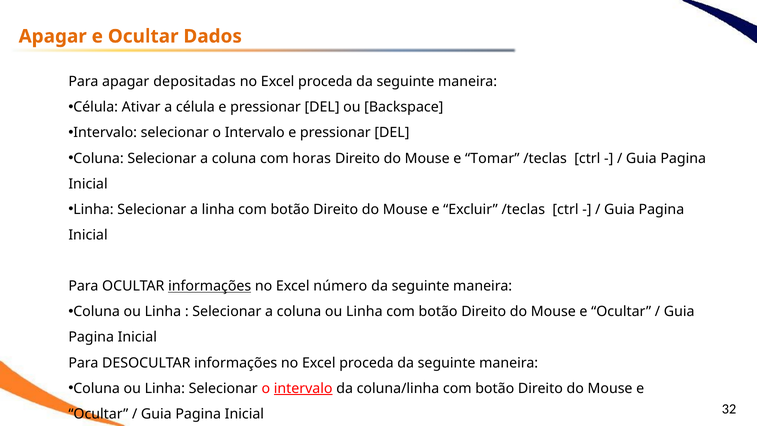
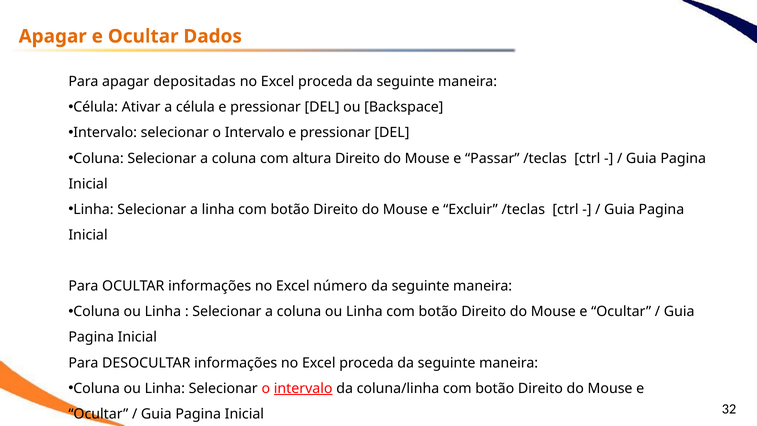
horas: horas -> altura
Tomar: Tomar -> Passar
informações at (210, 286) underline: present -> none
